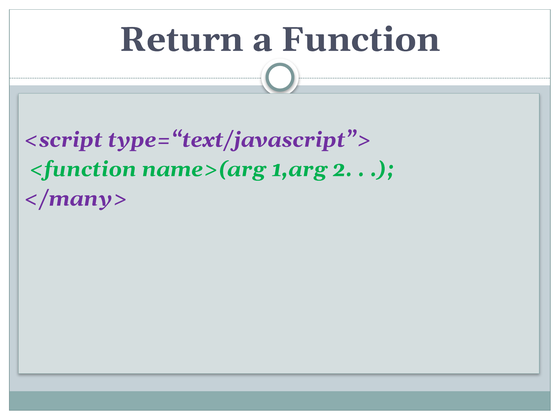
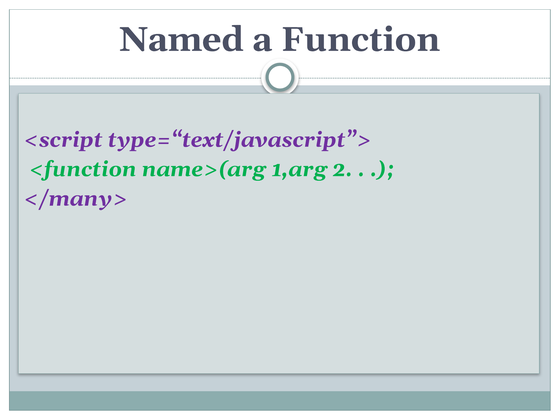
Return: Return -> Named
